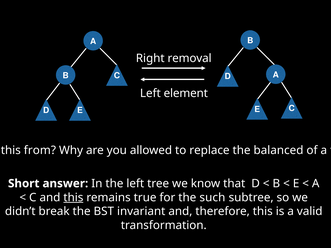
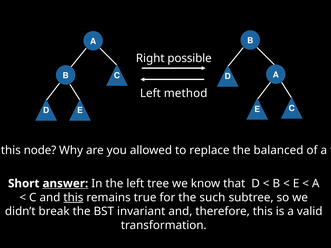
removal: removal -> possible
element: element -> method
from: from -> node
answer underline: none -> present
